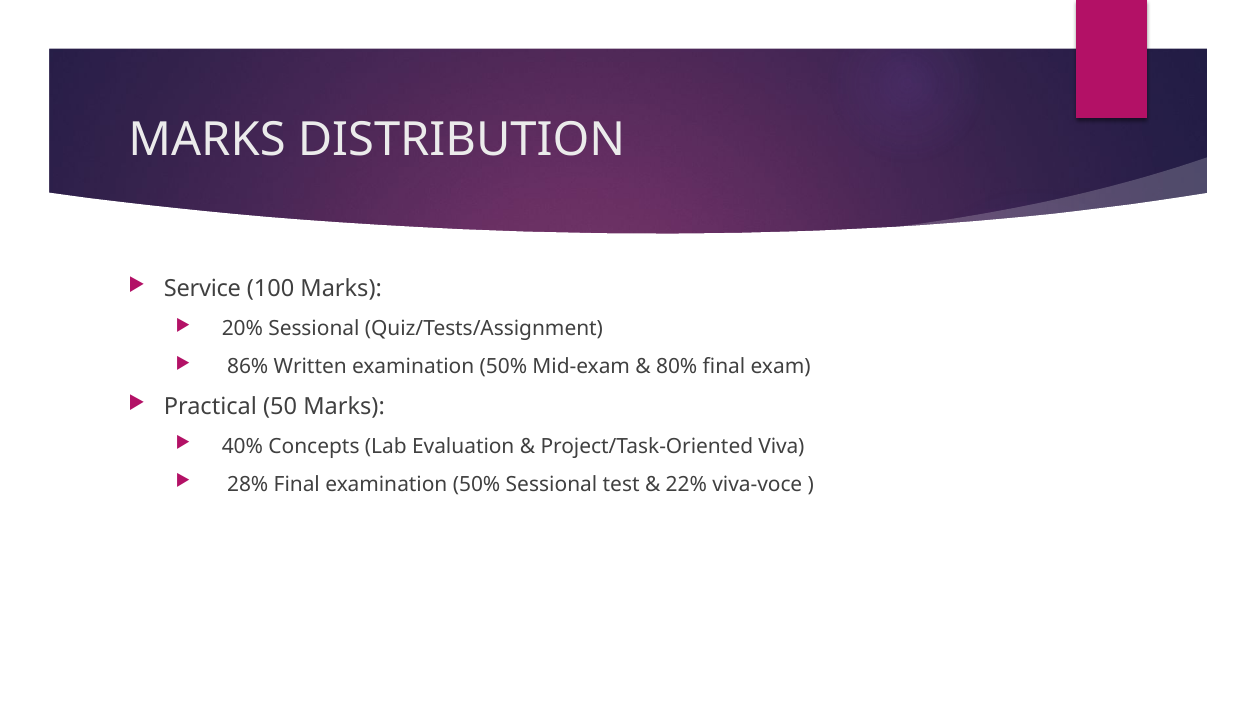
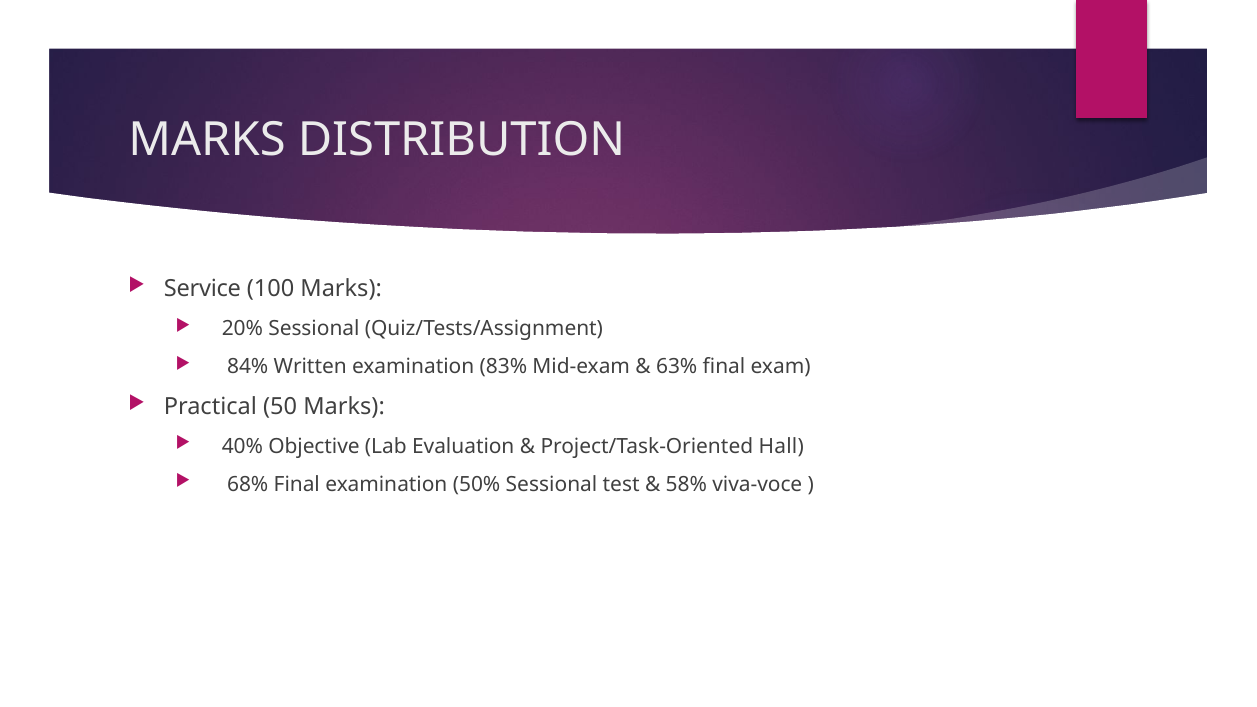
86%: 86% -> 84%
Written examination 50%: 50% -> 83%
80%: 80% -> 63%
Concepts: Concepts -> Objective
Viva: Viva -> Hall
28%: 28% -> 68%
22%: 22% -> 58%
